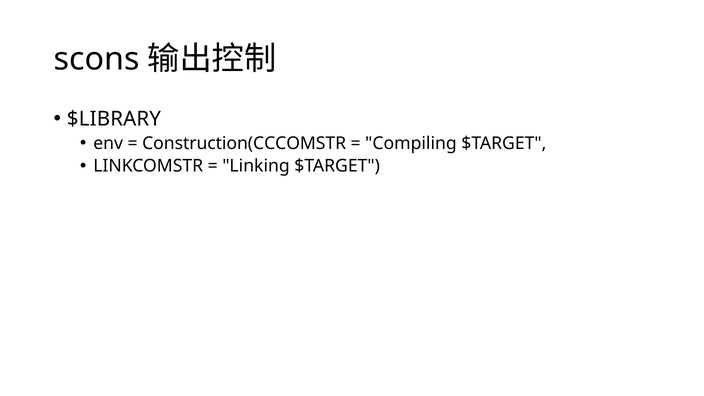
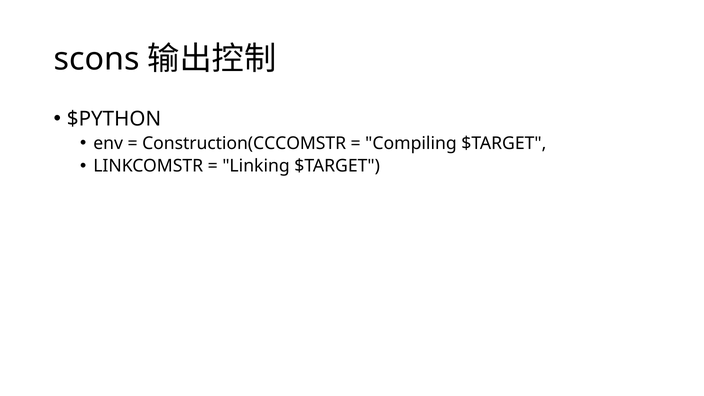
$LIBRARY: $LIBRARY -> $PYTHON
